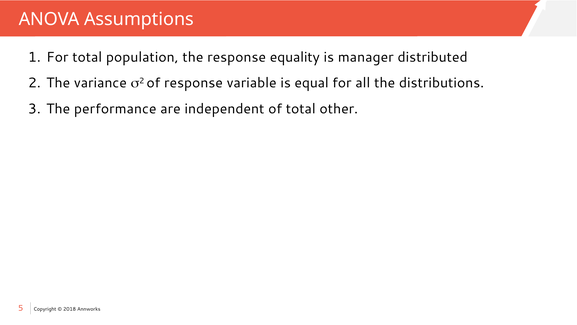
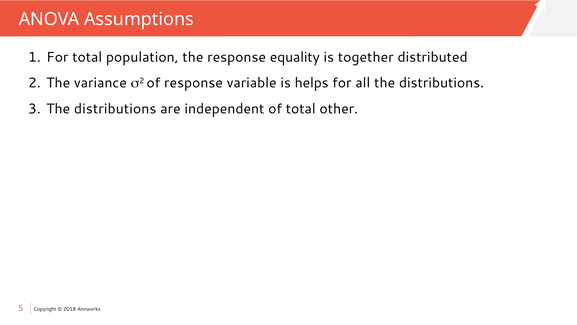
manager: manager -> together
equal: equal -> helps
performance at (115, 109): performance -> distributions
